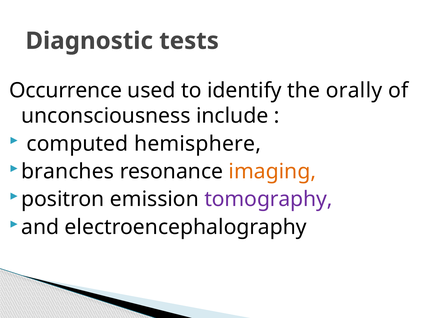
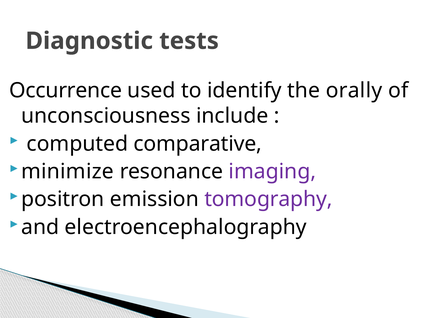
hemisphere: hemisphere -> comparative
branches: branches -> minimize
imaging colour: orange -> purple
